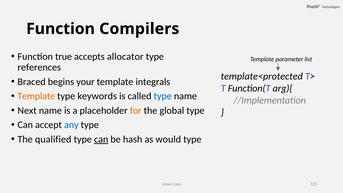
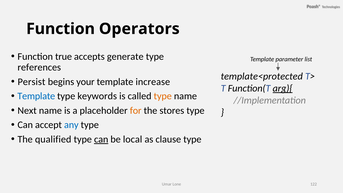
Compilers: Compilers -> Operators
allocator: allocator -> generate
Braced: Braced -> Persist
integrals: integrals -> increase
arg){ underline: none -> present
Template at (36, 96) colour: orange -> blue
type at (163, 96) colour: blue -> orange
global: global -> stores
hash: hash -> local
would: would -> clause
